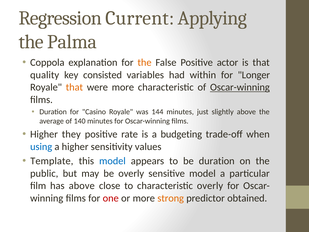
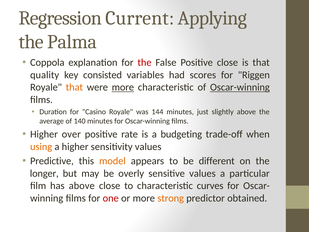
the at (145, 63) colour: orange -> red
Positive actor: actor -> close
within: within -> scores
Longer: Longer -> Riggen
more at (123, 87) underline: none -> present
they: they -> over
using colour: blue -> orange
Template: Template -> Predictive
model at (112, 161) colour: blue -> orange
be duration: duration -> different
public: public -> longer
sensitive model: model -> values
characteristic overly: overly -> curves
